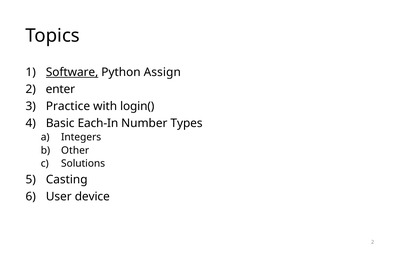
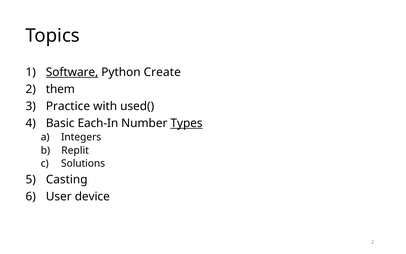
Assign: Assign -> Create
enter: enter -> them
login(: login( -> used(
Types underline: none -> present
Other: Other -> Replit
